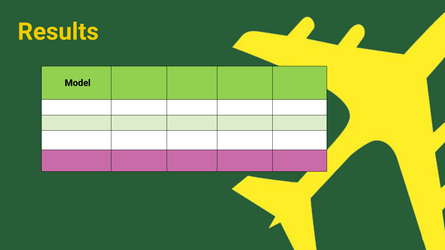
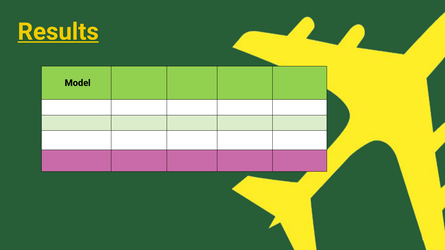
Results underline: none -> present
